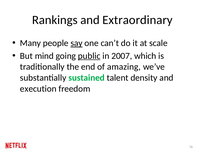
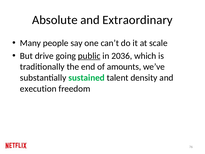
Rankings: Rankings -> Absolute
say underline: present -> none
mind: mind -> drive
2007: 2007 -> 2036
amazing: amazing -> amounts
